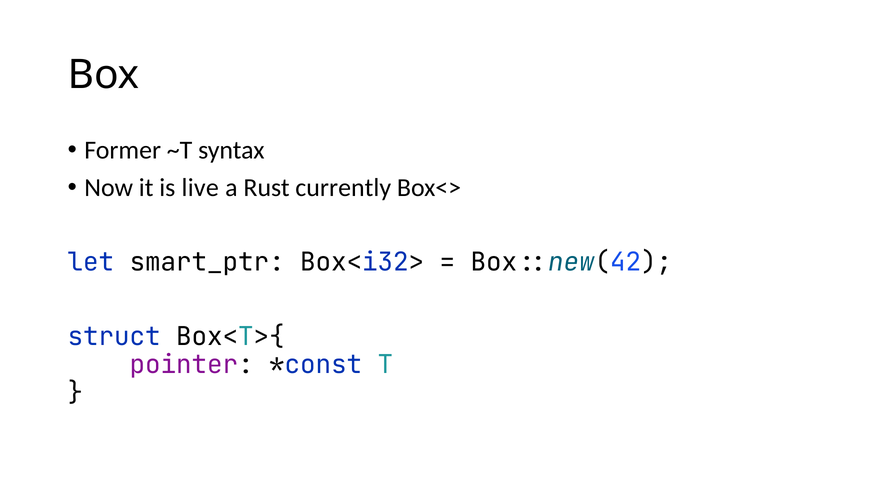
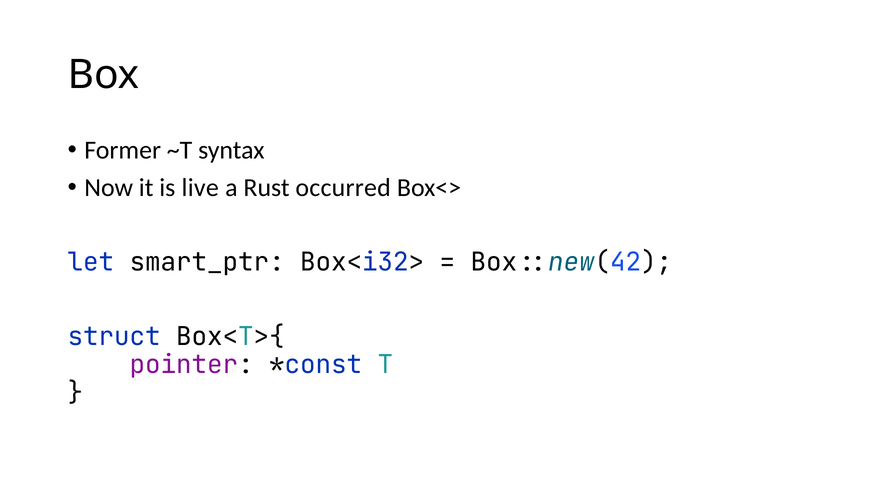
currently: currently -> occurred
